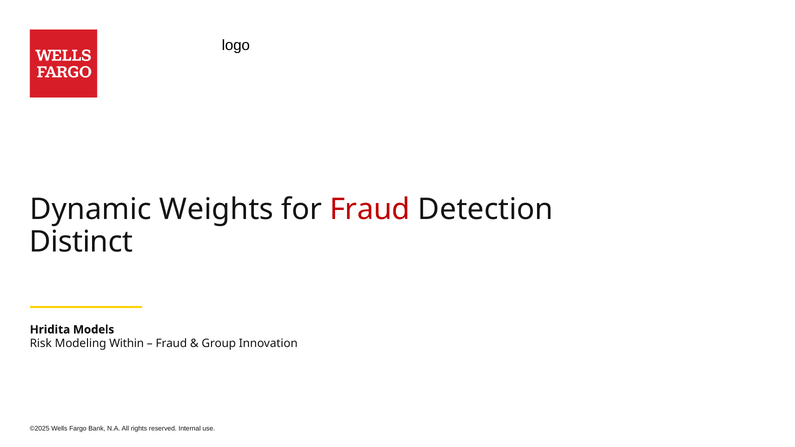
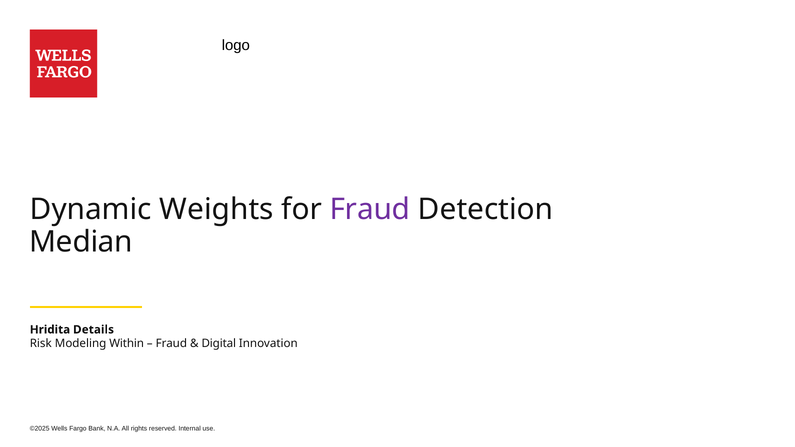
Fraud at (370, 210) colour: red -> purple
Distinct: Distinct -> Median
Models: Models -> Details
Group: Group -> Digital
